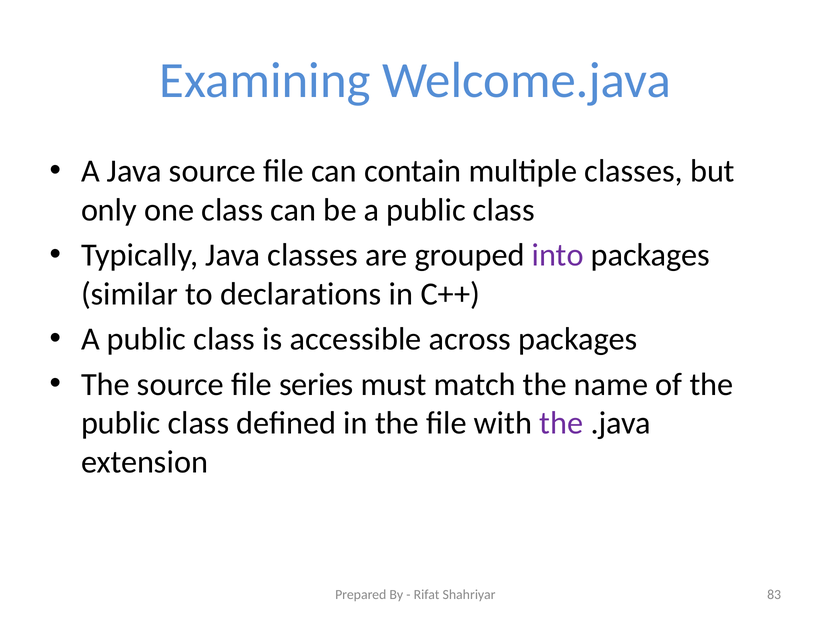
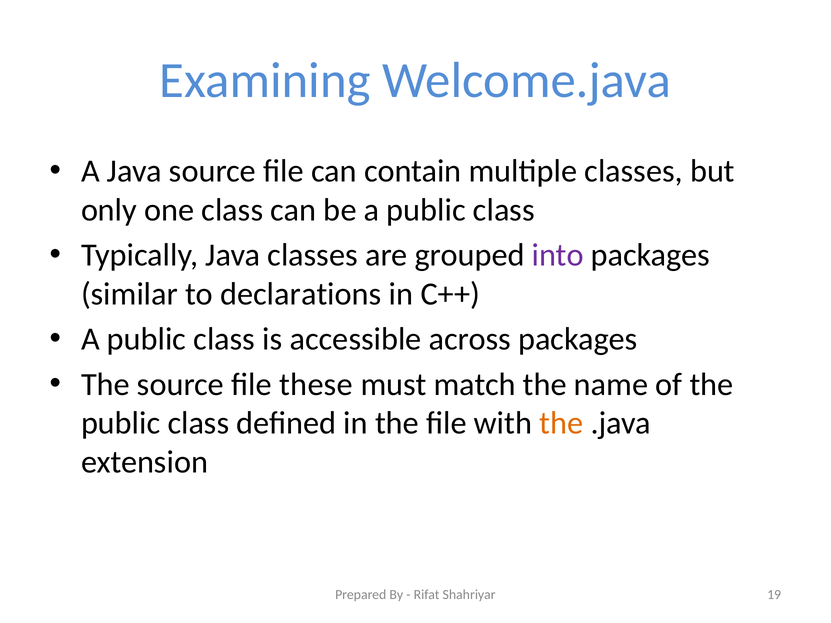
series: series -> these
the at (561, 423) colour: purple -> orange
83: 83 -> 19
